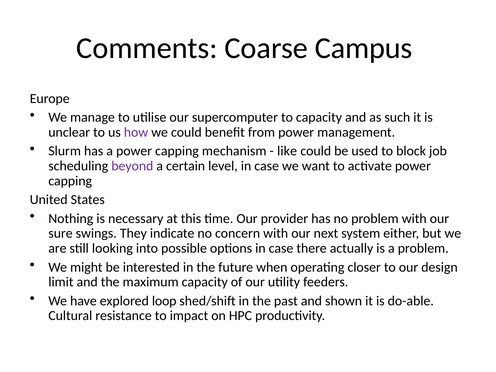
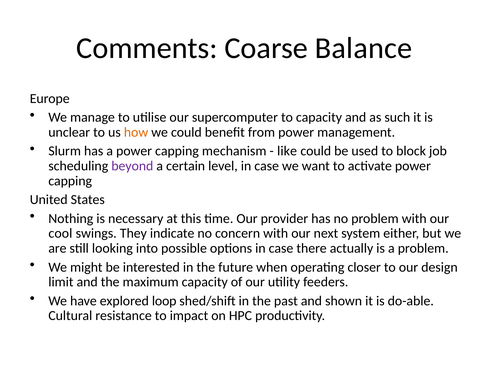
Campus: Campus -> Balance
how colour: purple -> orange
sure: sure -> cool
